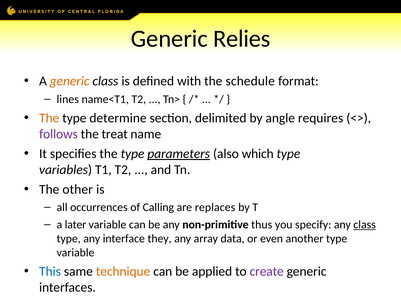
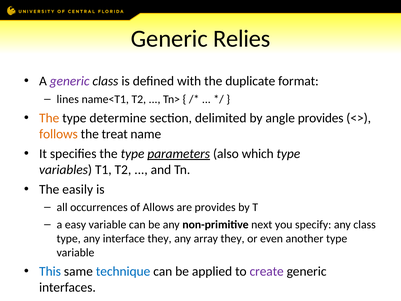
generic at (70, 81) colour: orange -> purple
schedule: schedule -> duplicate
angle requires: requires -> provides
follows colour: purple -> orange
other: other -> easily
Calling: Calling -> Allows
are replaces: replaces -> provides
later: later -> easy
thus: thus -> next
class at (365, 224) underline: present -> none
array data: data -> they
technique colour: orange -> blue
